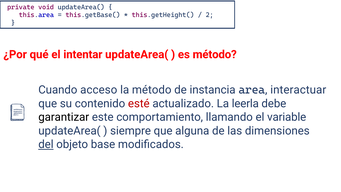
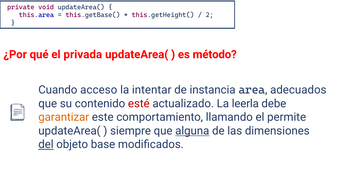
intentar: intentar -> privada
la método: método -> intentar
interactuar: interactuar -> adecuados
garantizar colour: black -> orange
variable: variable -> permite
alguna underline: none -> present
